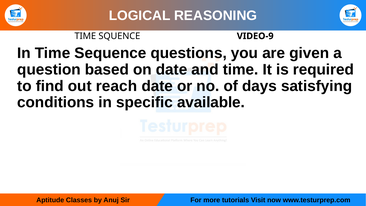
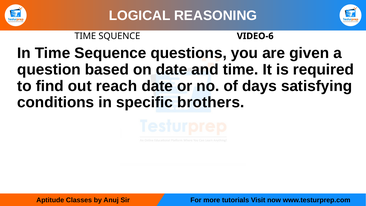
VIDEO-9: VIDEO-9 -> VIDEO-6
available: available -> brothers
